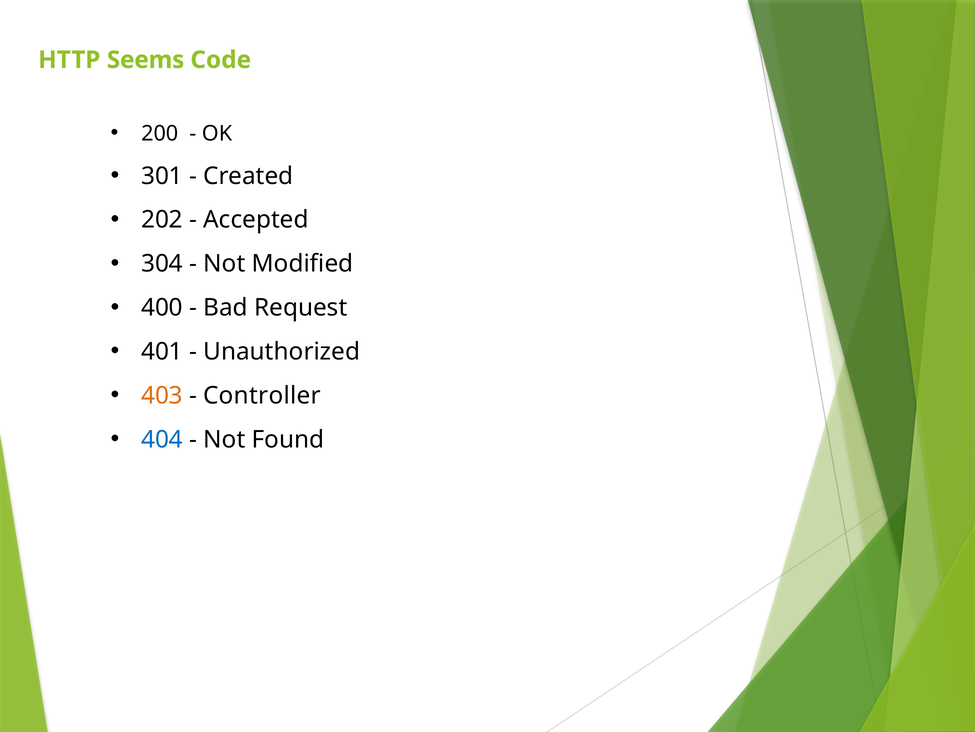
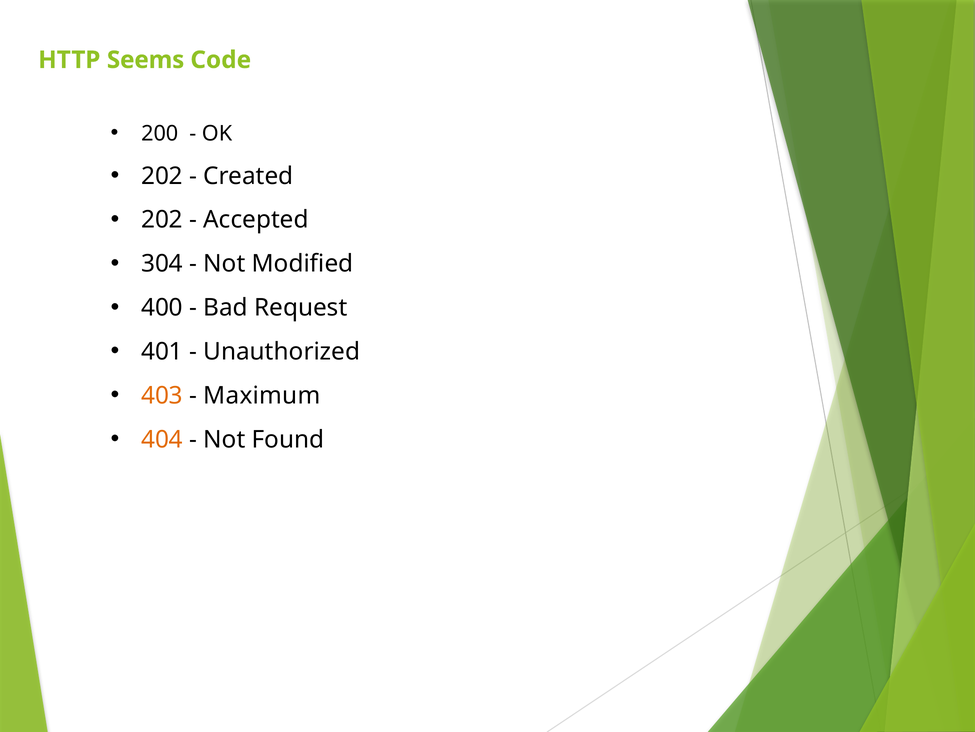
301 at (162, 176): 301 -> 202
Controller: Controller -> Maximum
404 colour: blue -> orange
